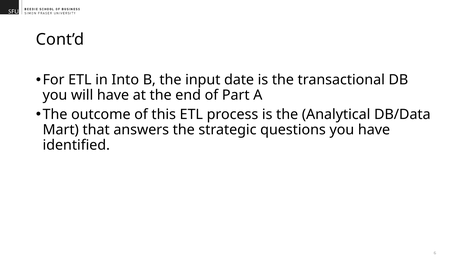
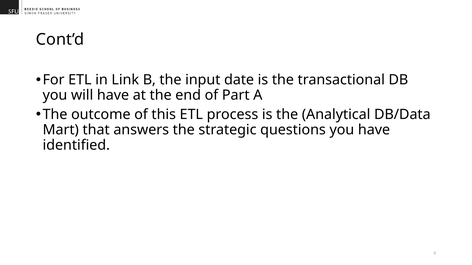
Into: Into -> Link
